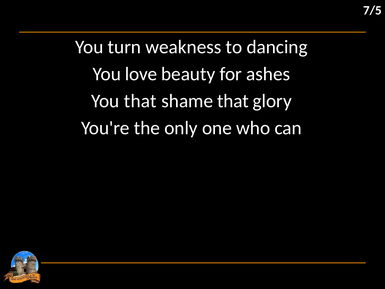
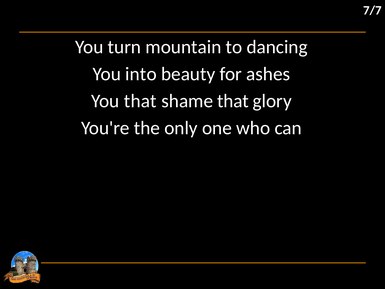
7/5: 7/5 -> 7/7
weakness: weakness -> mountain
love: love -> into
